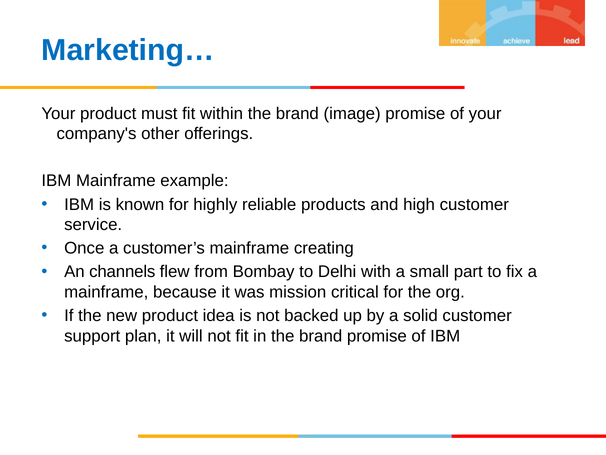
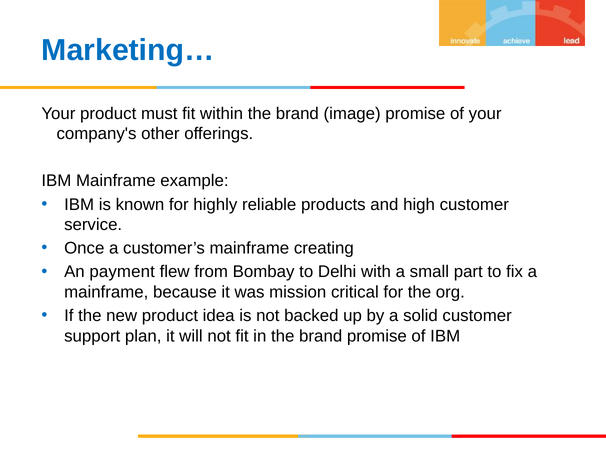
channels: channels -> payment
